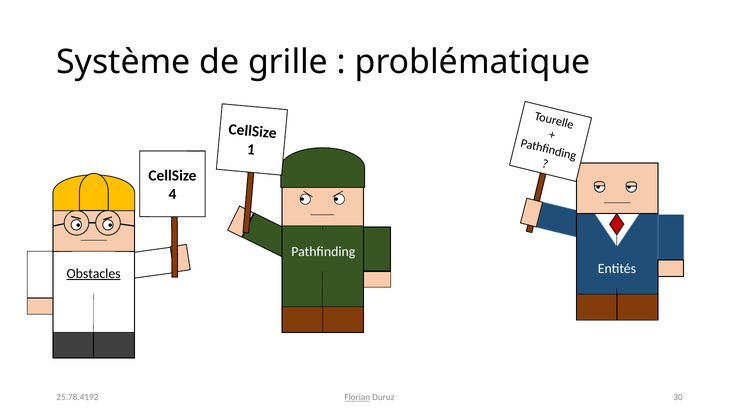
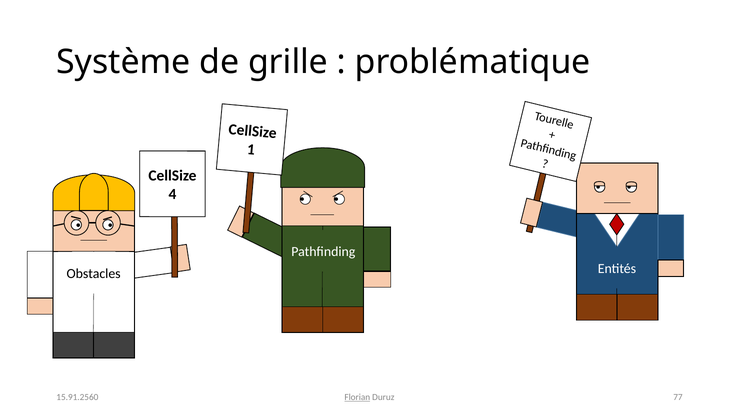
Obstacles underline: present -> none
30: 30 -> 77
25.78.4192: 25.78.4192 -> 15.91.2560
